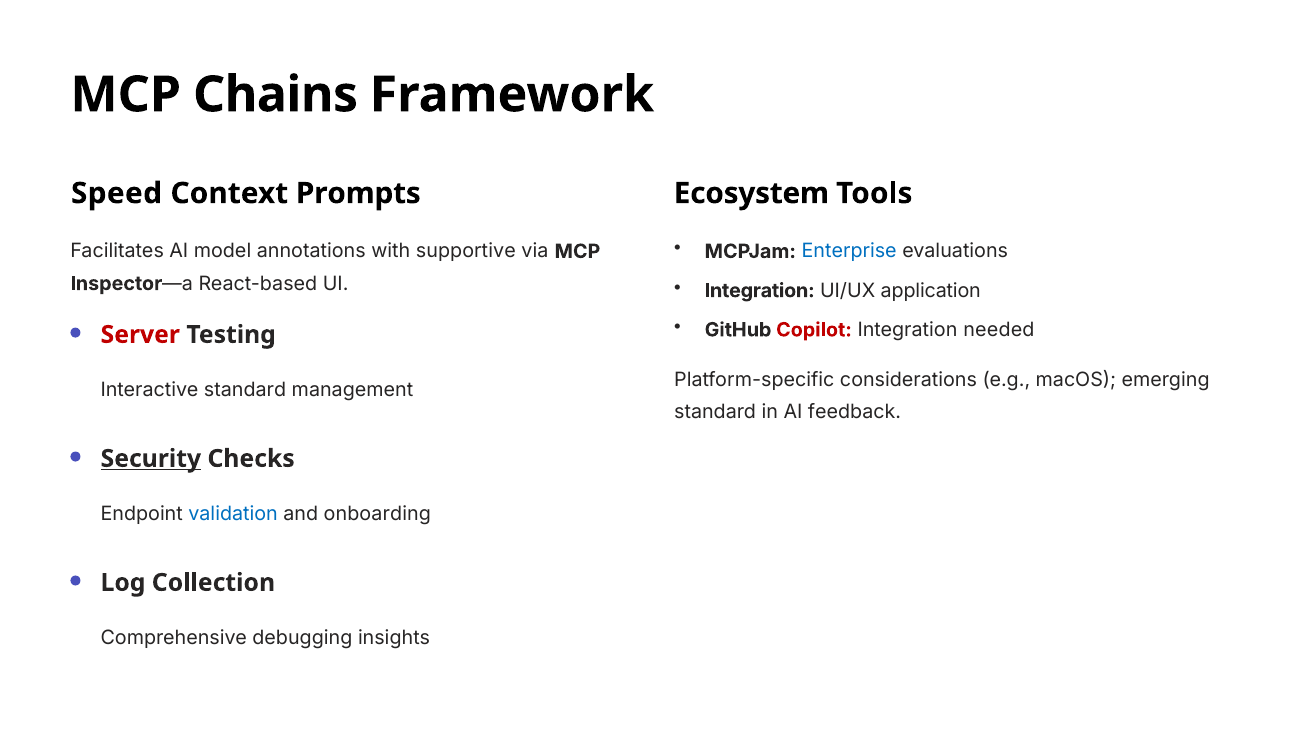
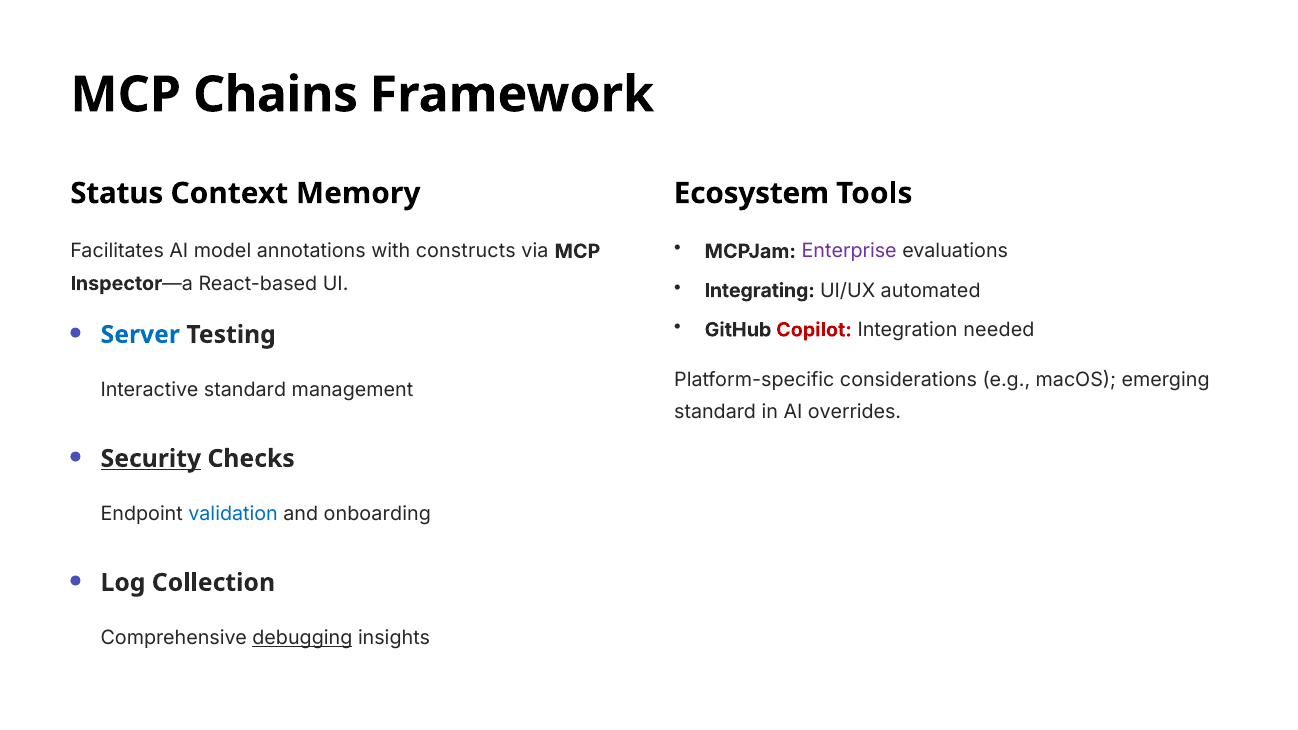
Speed: Speed -> Status
Prompts: Prompts -> Memory
Enterprise colour: blue -> purple
supportive: supportive -> constructs
Integration at (760, 291): Integration -> Integrating
application: application -> automated
Server colour: red -> blue
feedback: feedback -> overrides
debugging underline: none -> present
